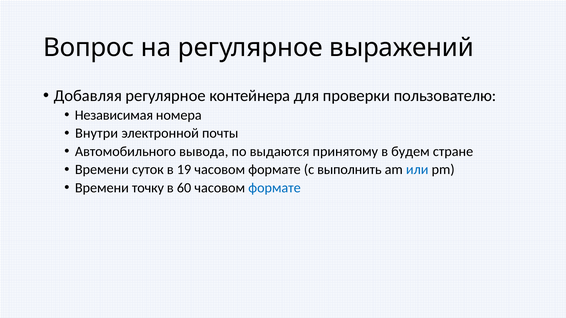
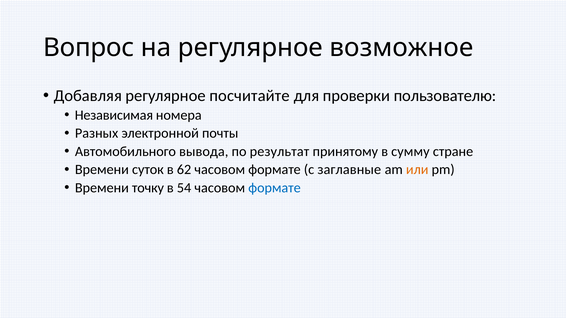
выражений: выражений -> возможное
контейнера: контейнера -> посчитайте
Внутри: Внутри -> Разных
выдаются: выдаются -> результат
будем: будем -> сумму
19: 19 -> 62
выполнить: выполнить -> заглавные
или colour: blue -> orange
60: 60 -> 54
